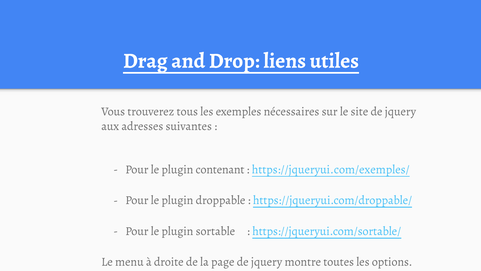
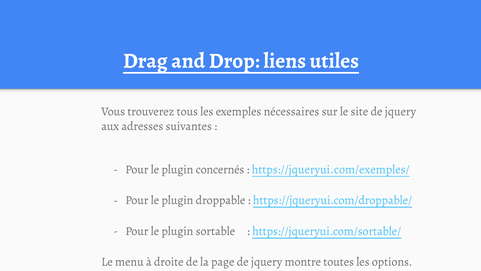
contenant: contenant -> concernés
